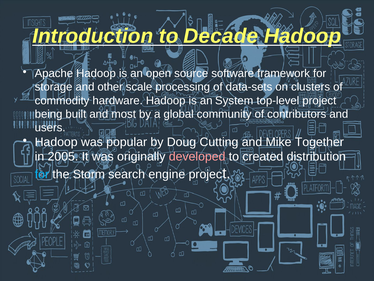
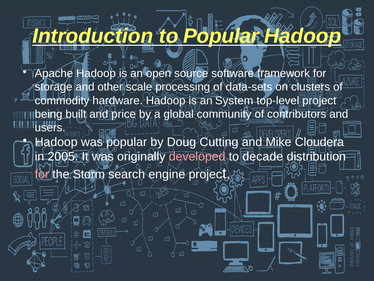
to Decade: Decade -> Popular
most: most -> price
Together: Together -> Cloudera
created: created -> decade
for at (42, 174) colour: light blue -> pink
